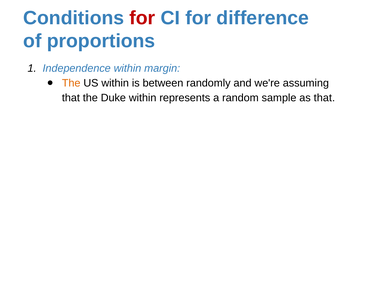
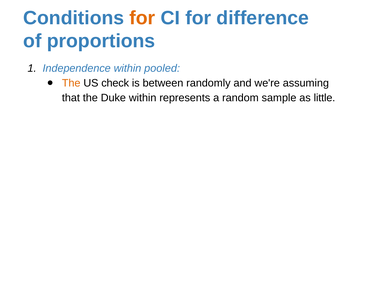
for at (142, 18) colour: red -> orange
margin: margin -> pooled
US within: within -> check
as that: that -> little
